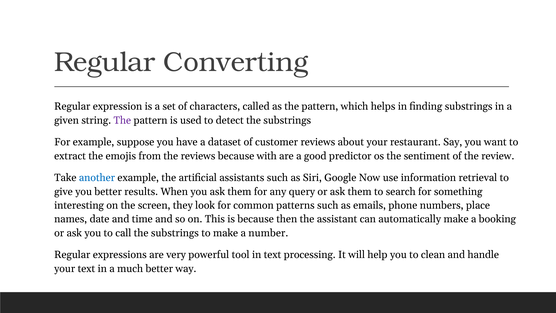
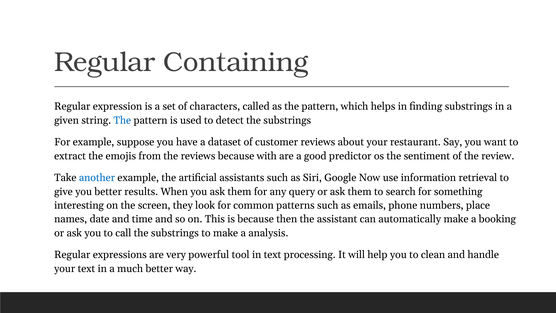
Converting: Converting -> Containing
The at (122, 120) colour: purple -> blue
number: number -> analysis
